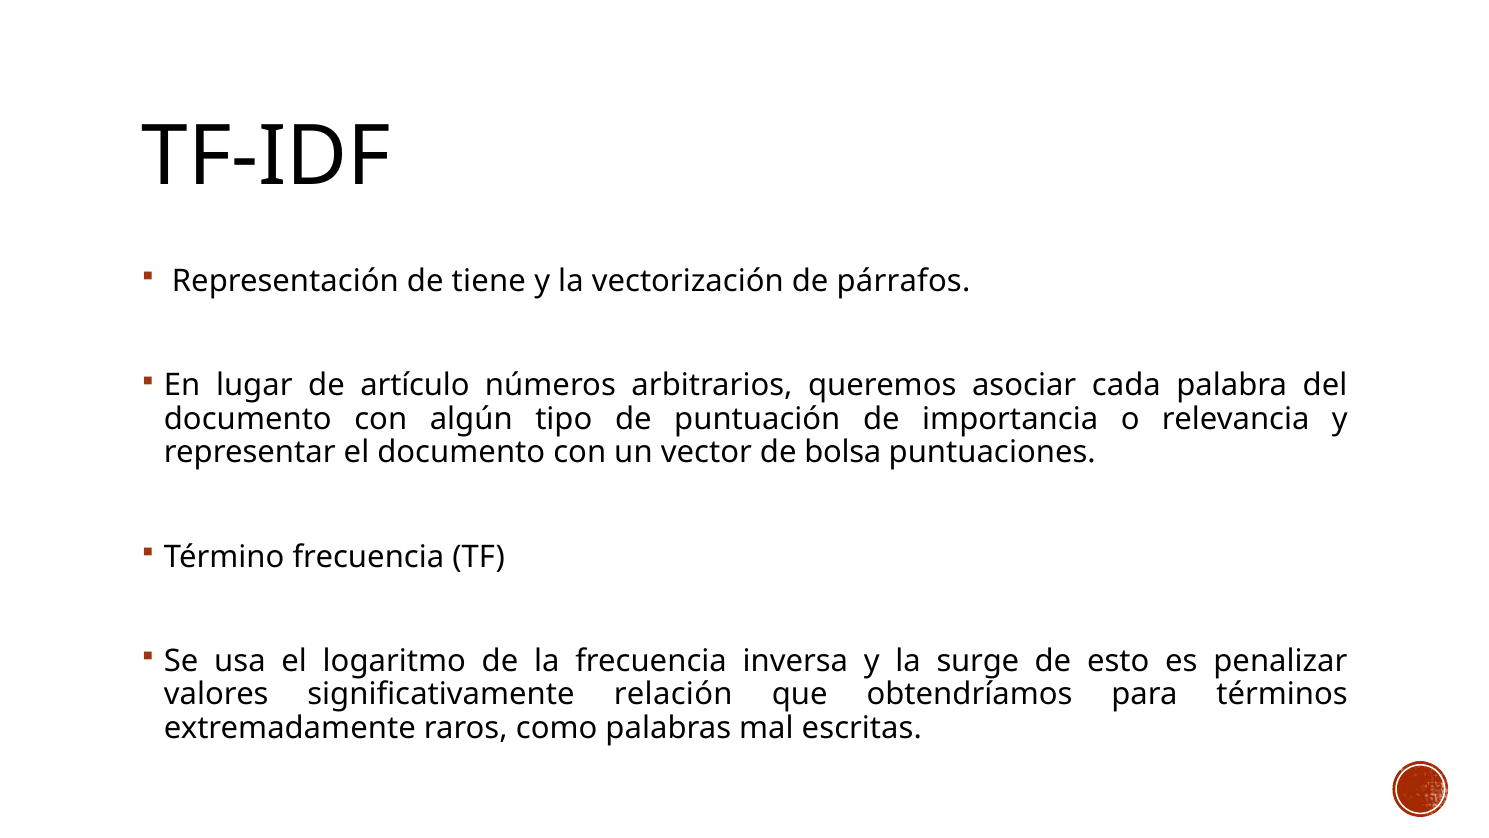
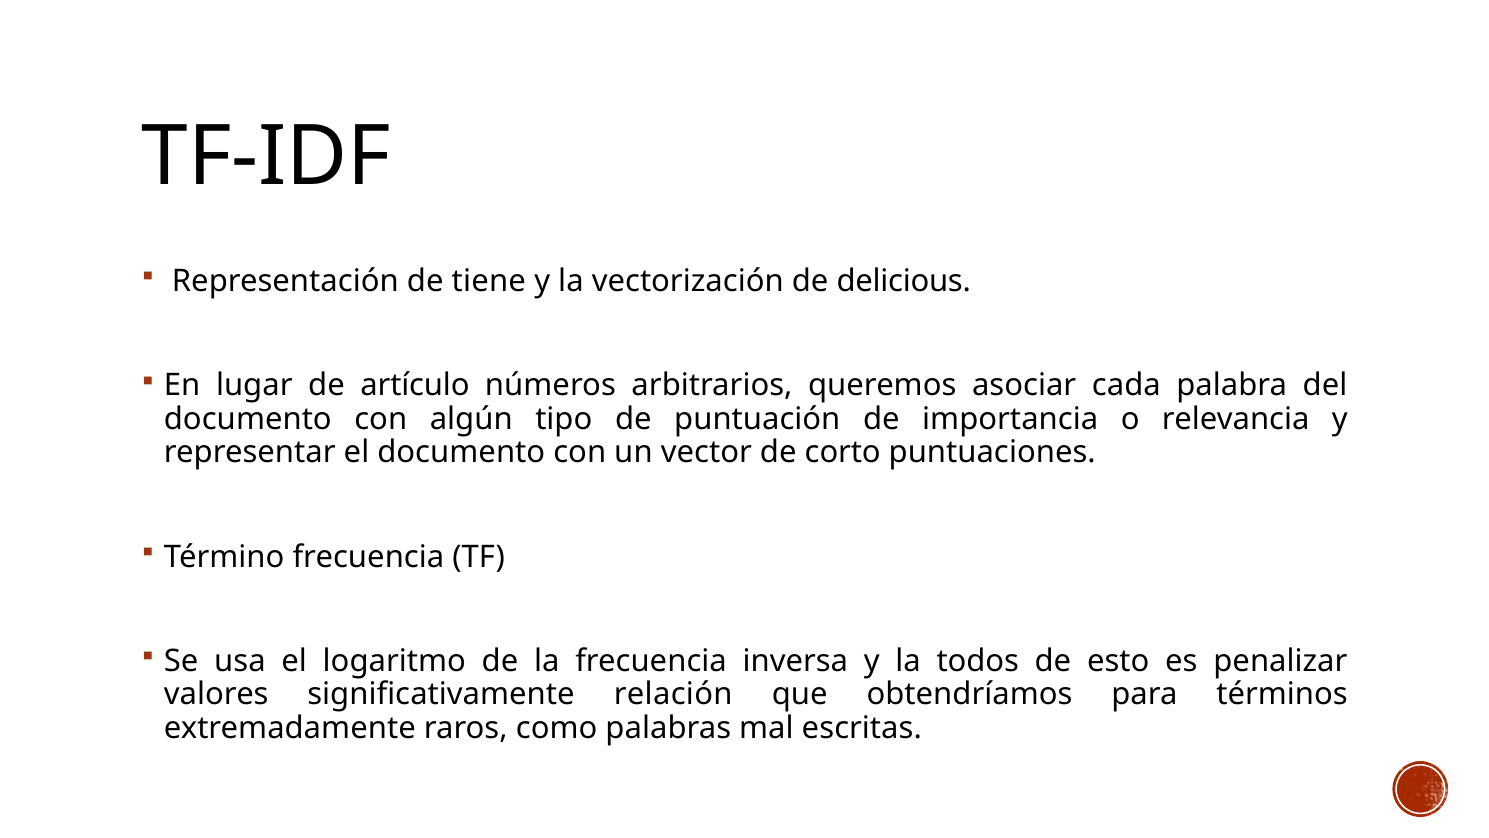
párrafos: párrafos -> delicious
bolsa: bolsa -> corto
surge: surge -> todos
